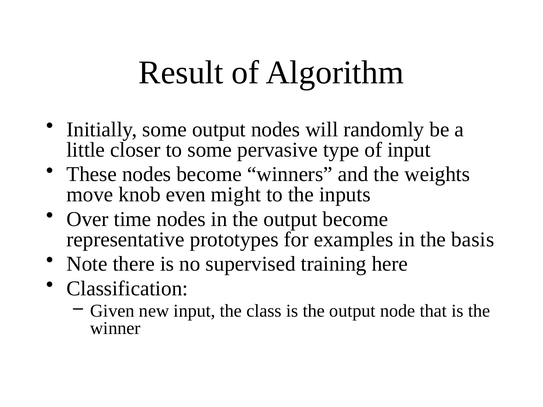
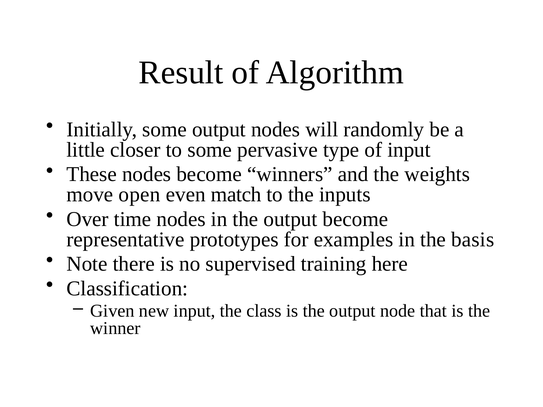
knob: knob -> open
might: might -> match
